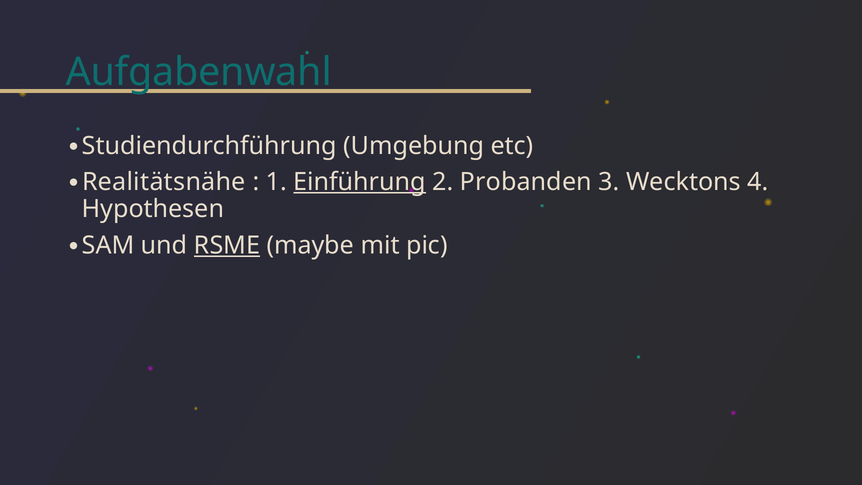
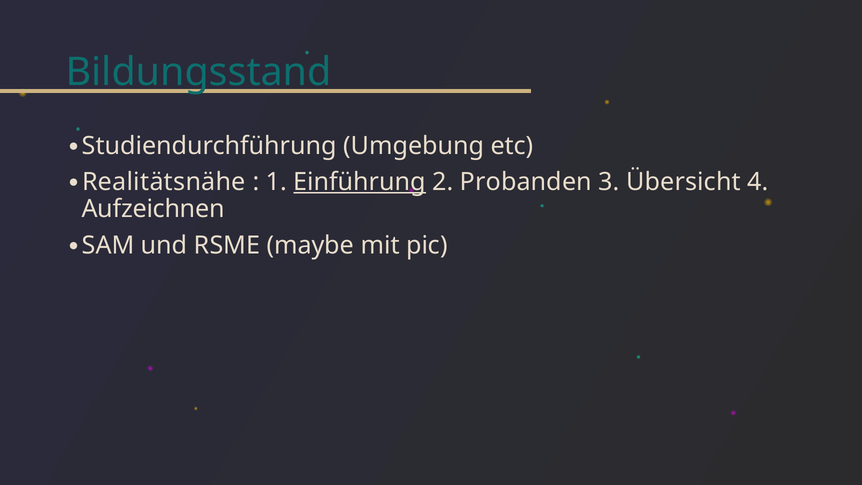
Aufgabenwahl: Aufgabenwahl -> Bildungsstand
Wecktons: Wecktons -> Übersicht
Hypothesen: Hypothesen -> Aufzeichnen
RSME underline: present -> none
